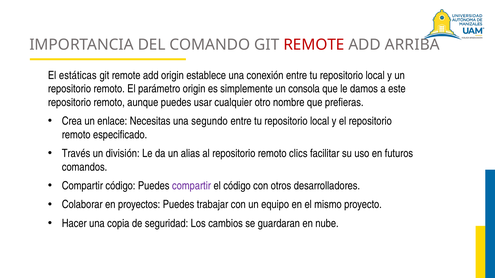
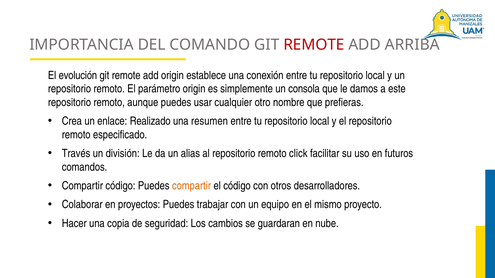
estáticas: estáticas -> evolución
Necesitas: Necesitas -> Realizado
segundo: segundo -> resumen
clics: clics -> click
compartir at (191, 186) colour: purple -> orange
